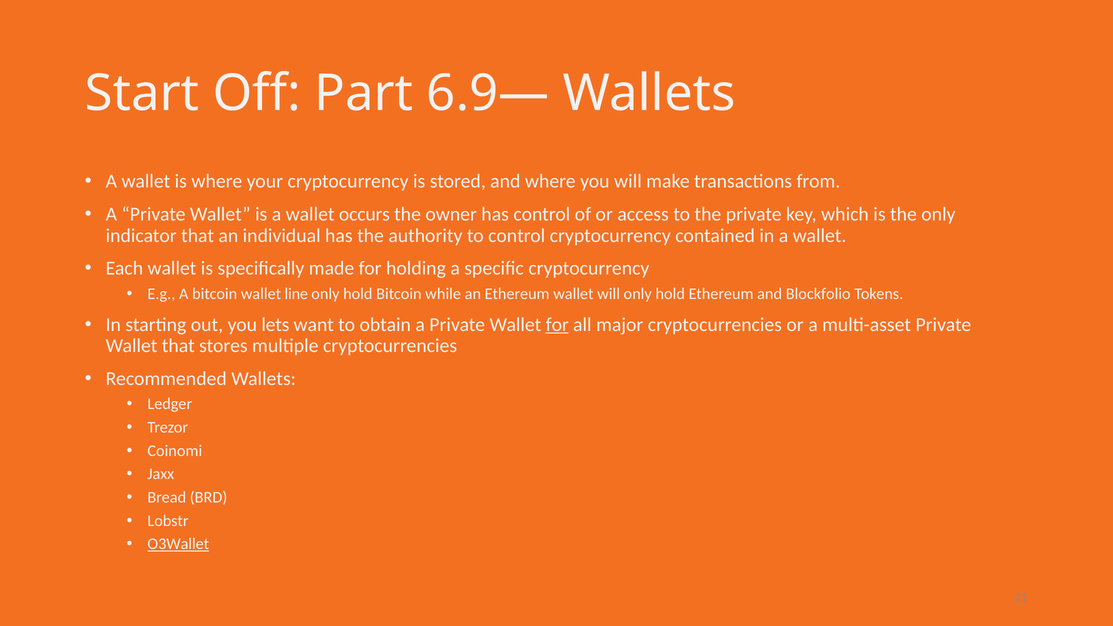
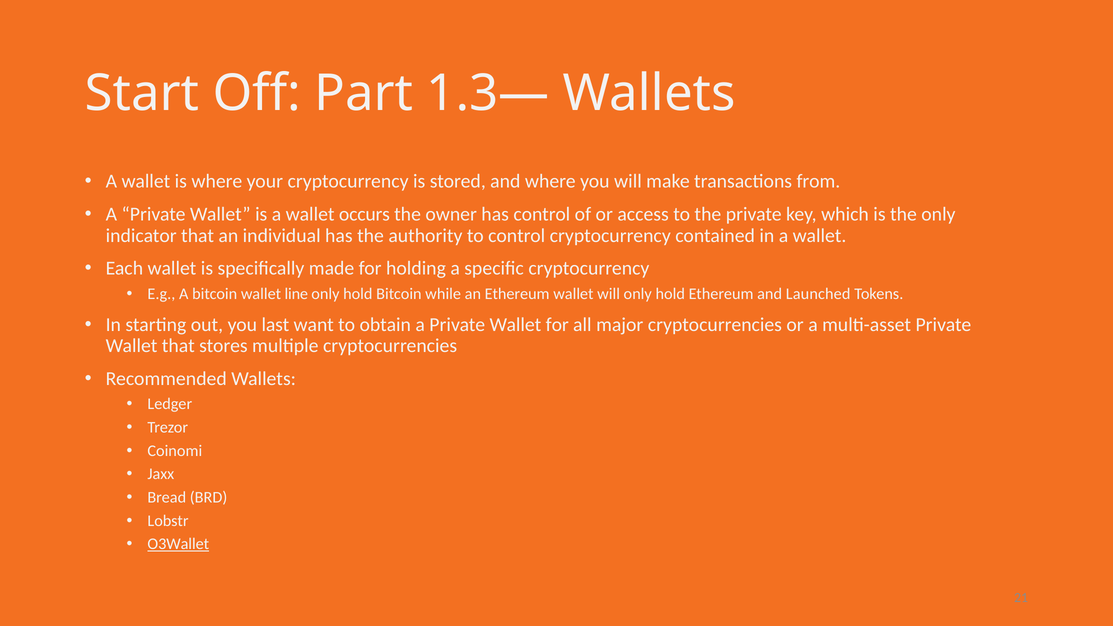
6.9—: 6.9— -> 1.3—
Blockfolio: Blockfolio -> Launched
lets: lets -> last
for at (557, 325) underline: present -> none
